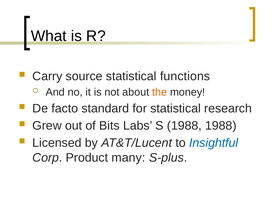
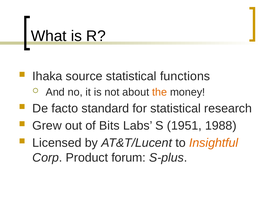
Carry: Carry -> Ihaka
S 1988: 1988 -> 1951
Insightful colour: blue -> orange
many: many -> forum
